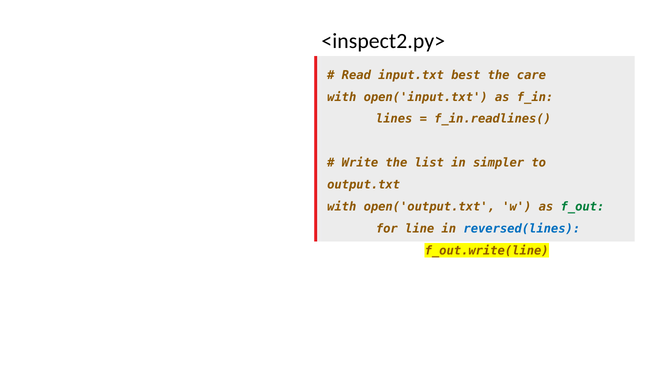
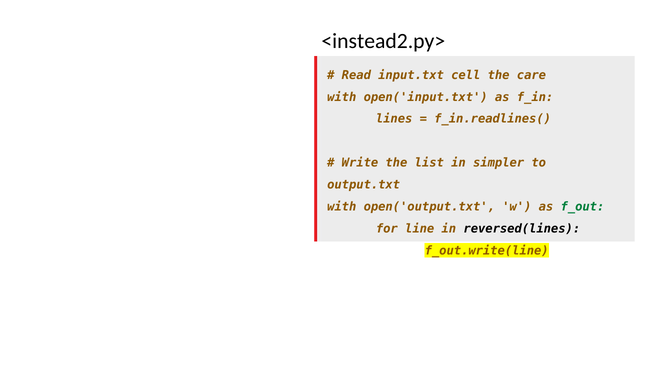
<inspect2.py>: <inspect2.py> -> <instead2.py>
best: best -> cell
reversed(lines colour: blue -> black
